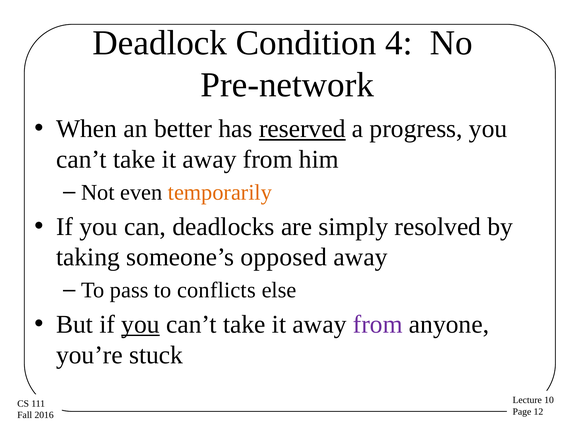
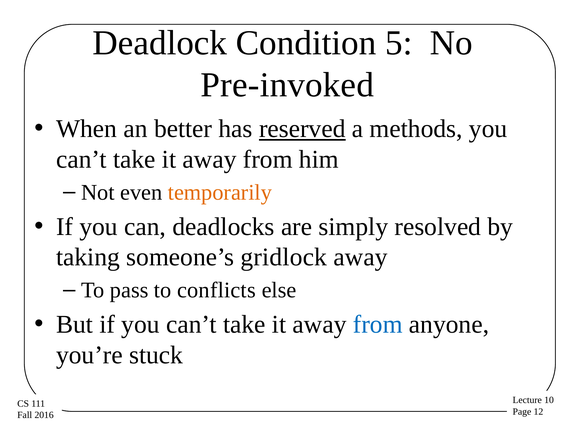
4: 4 -> 5
Pre-network: Pre-network -> Pre-invoked
progress: progress -> methods
opposed: opposed -> gridlock
you at (140, 324) underline: present -> none
from at (378, 324) colour: purple -> blue
